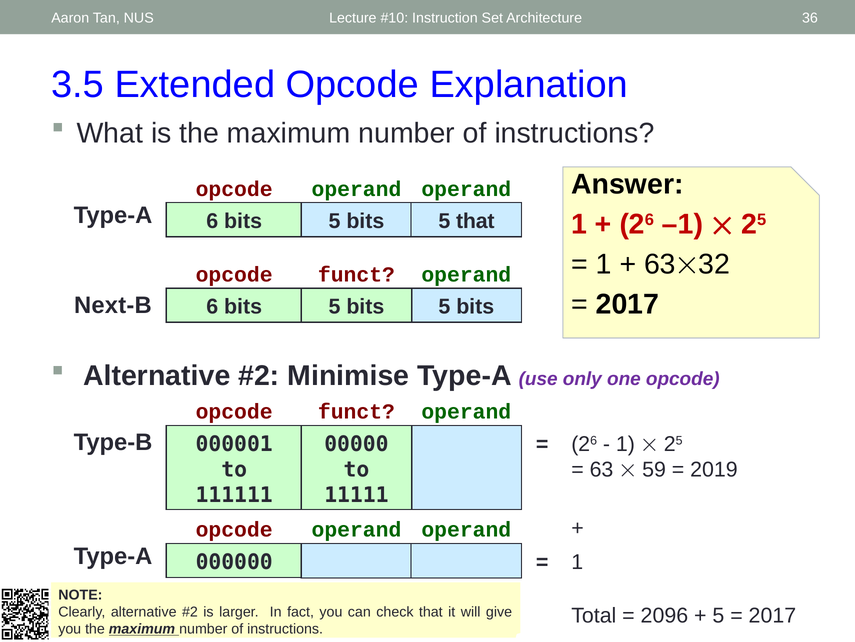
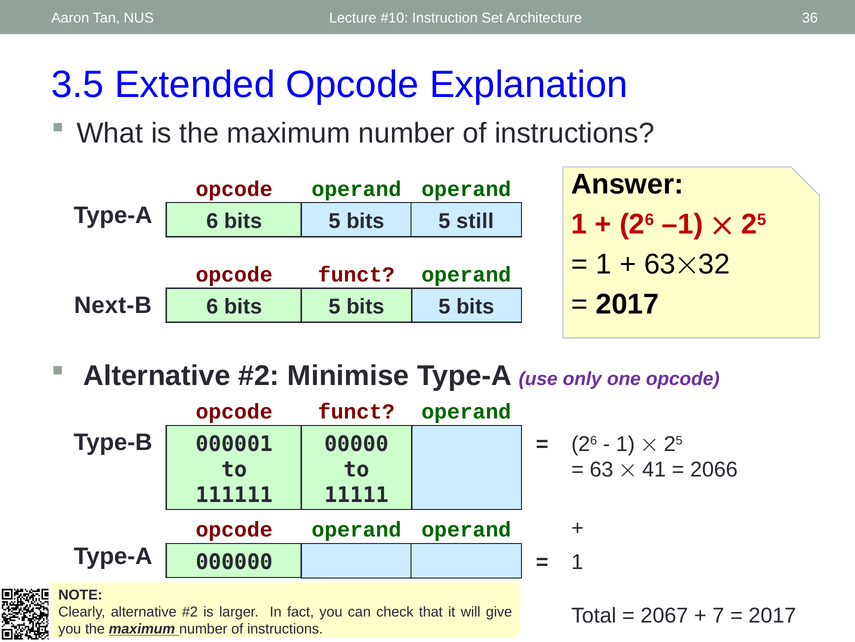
5 that: that -> still
59: 59 -> 41
2019: 2019 -> 2066
2096: 2096 -> 2067
5 at (718, 615): 5 -> 7
